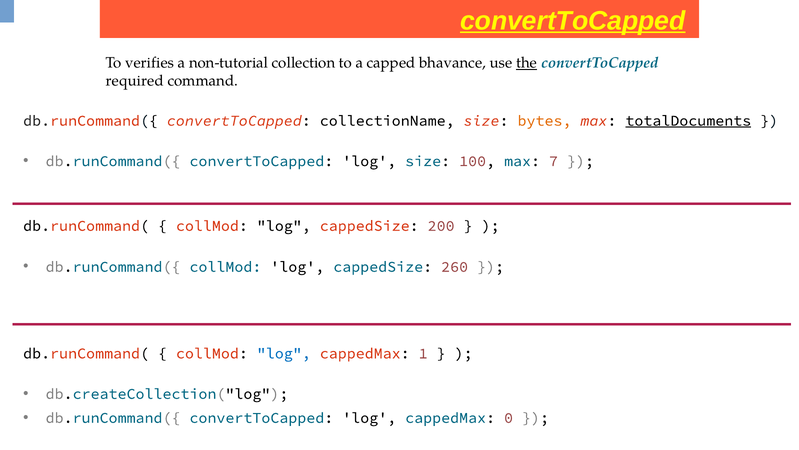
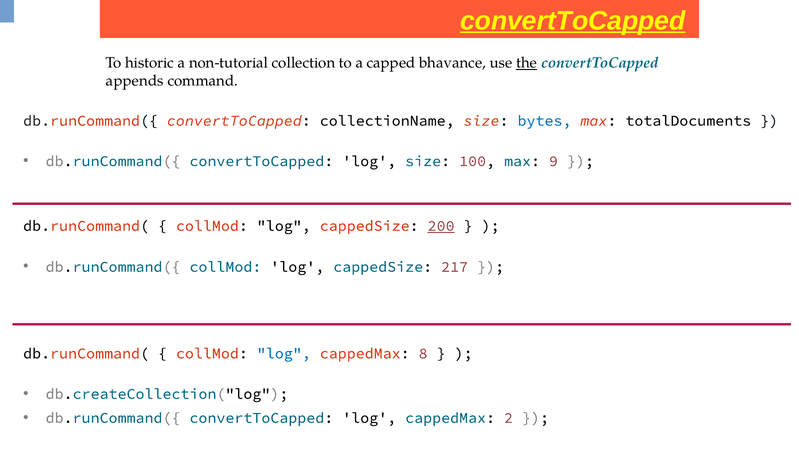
verifies: verifies -> historic
required: required -> appends
bytes colour: orange -> blue
totalDocuments underline: present -> none
7: 7 -> 9
200 underline: none -> present
260: 260 -> 217
1: 1 -> 8
0: 0 -> 2
